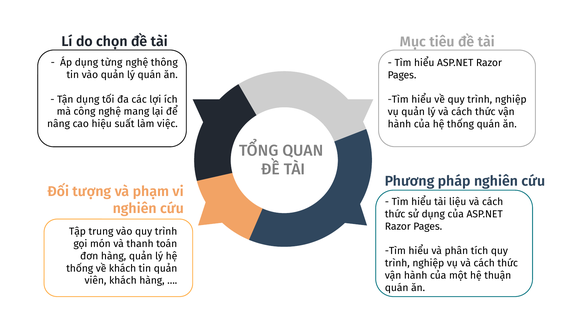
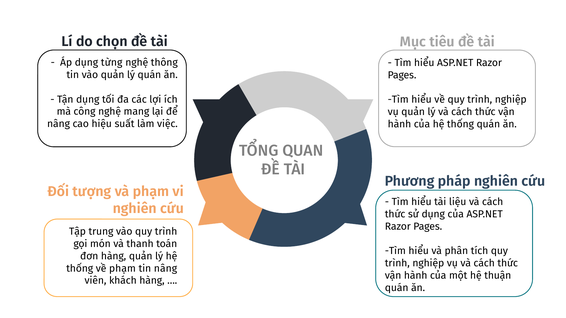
về khách: khách -> phạm
tin quản: quản -> nâng
